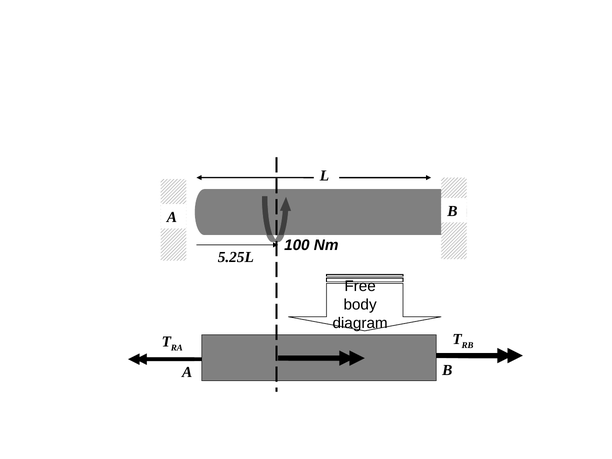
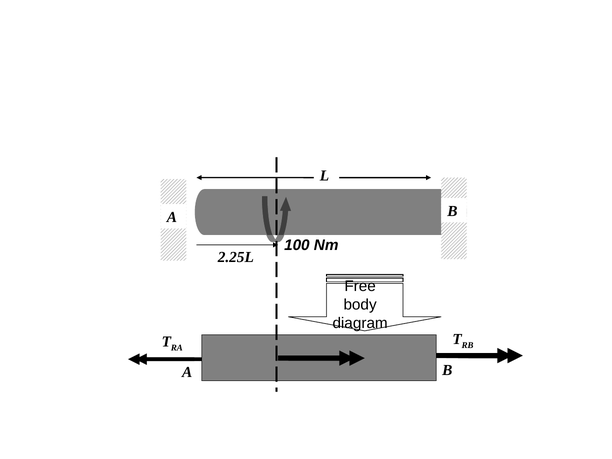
5.25L: 5.25L -> 2.25L
